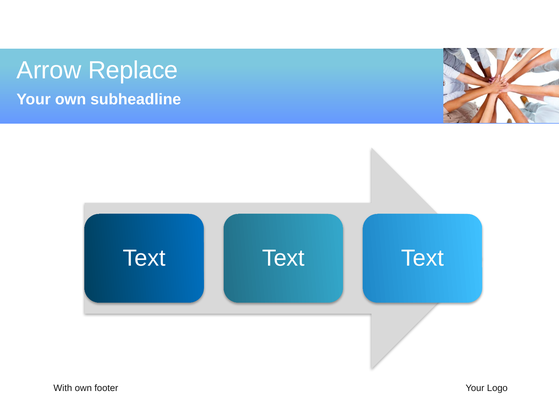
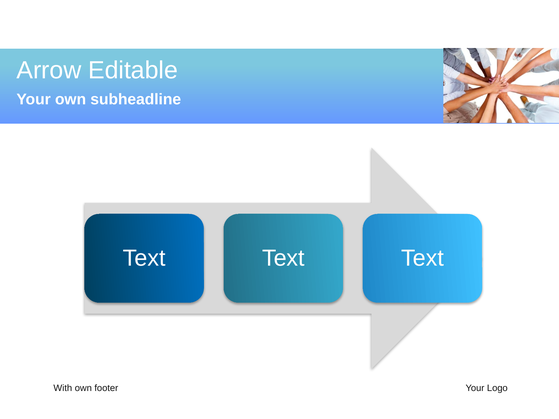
Replace: Replace -> Editable
